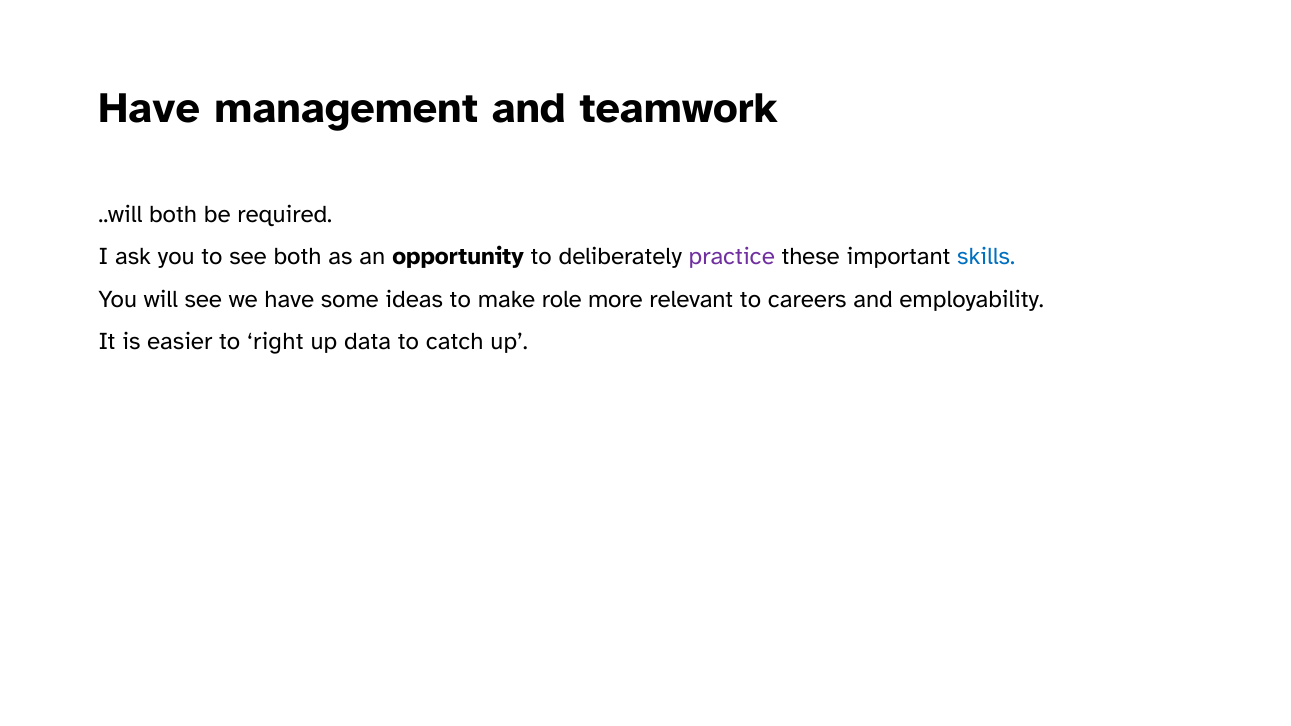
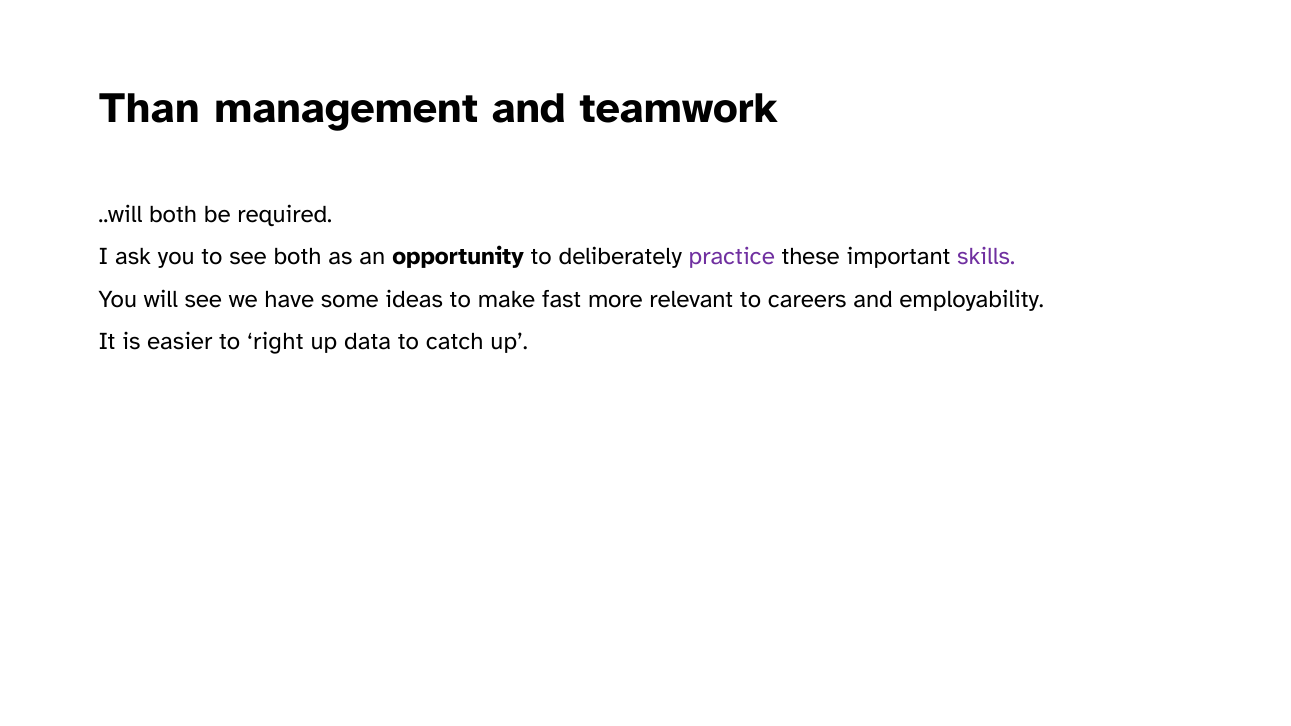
Have at (149, 109): Have -> Than
skills colour: blue -> purple
role: role -> fast
